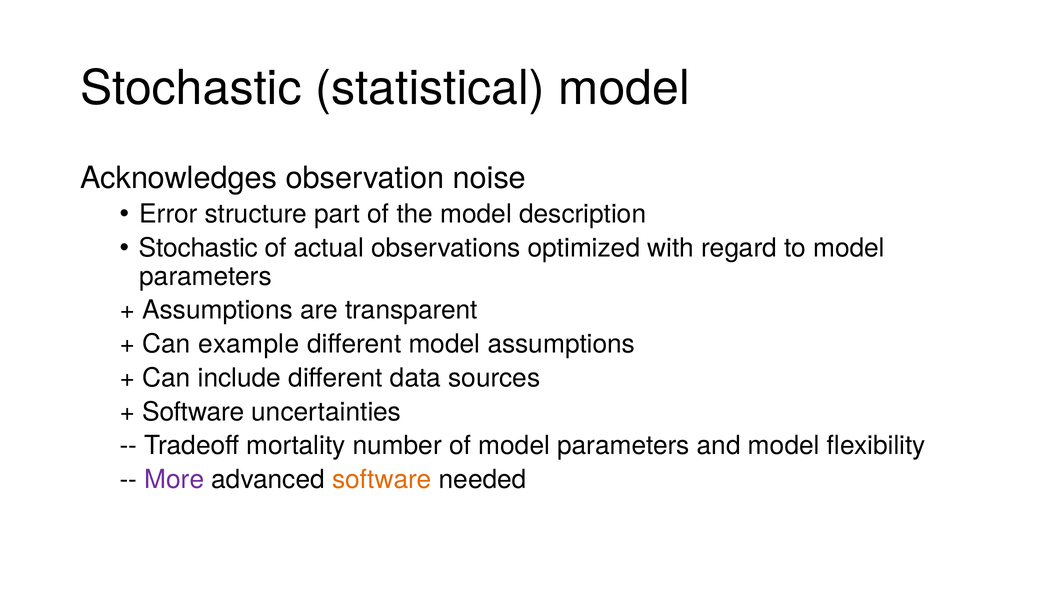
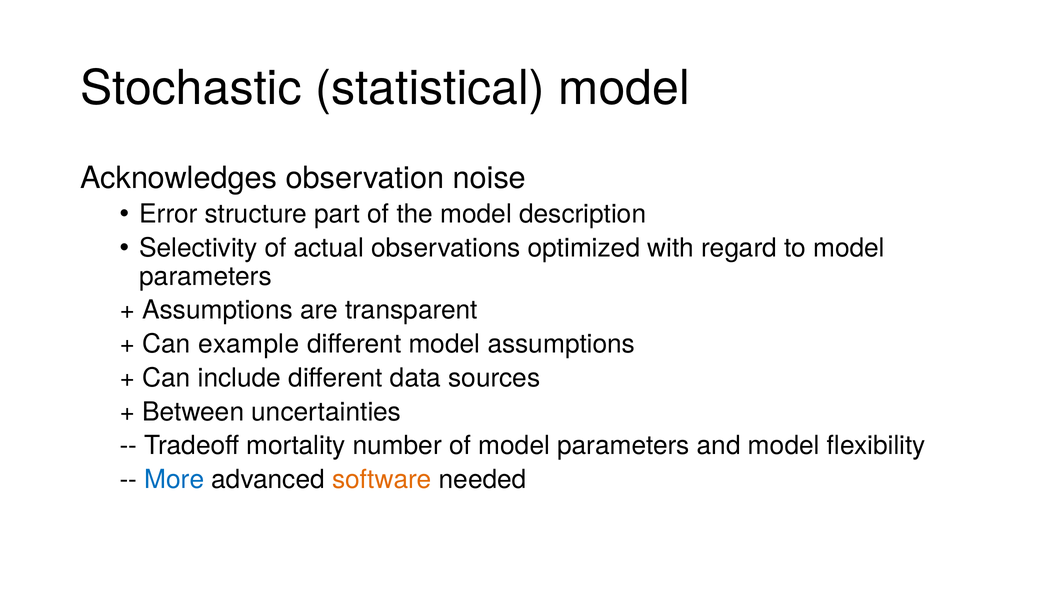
Stochastic at (198, 248): Stochastic -> Selectivity
Software at (193, 412): Software -> Between
More colour: purple -> blue
